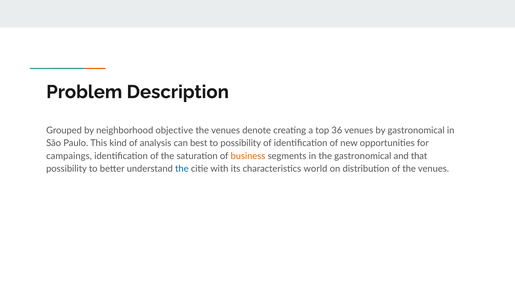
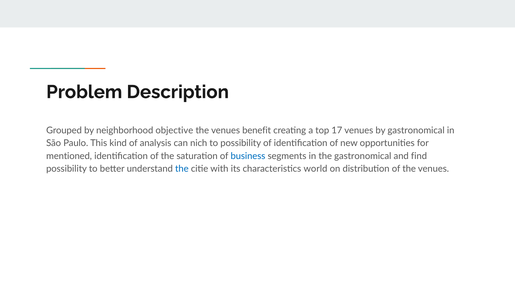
denote: denote -> benefit
36: 36 -> 17
best: best -> nich
campaings: campaings -> mentioned
business colour: orange -> blue
that: that -> find
